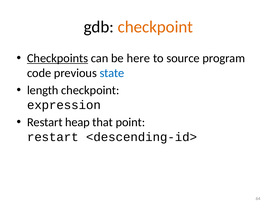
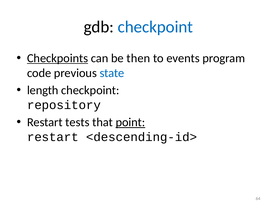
checkpoint at (155, 27) colour: orange -> blue
here: here -> then
source: source -> events
expression: expression -> repository
heap: heap -> tests
point underline: none -> present
